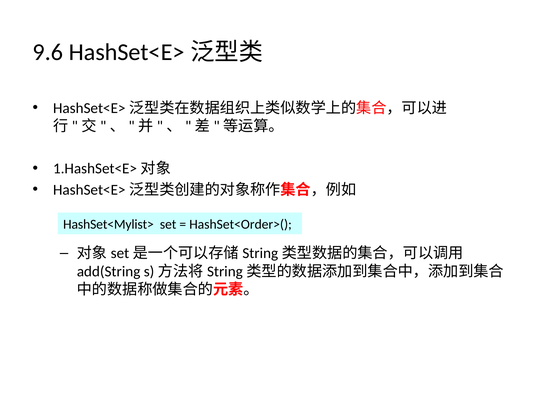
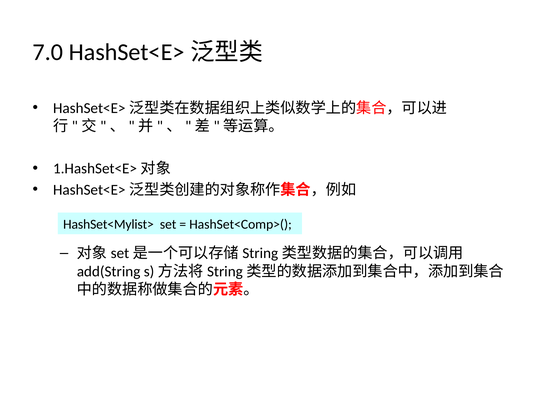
9.6: 9.6 -> 7.0
HashSet<Order>(: HashSet<Order>( -> HashSet<Comp>(
